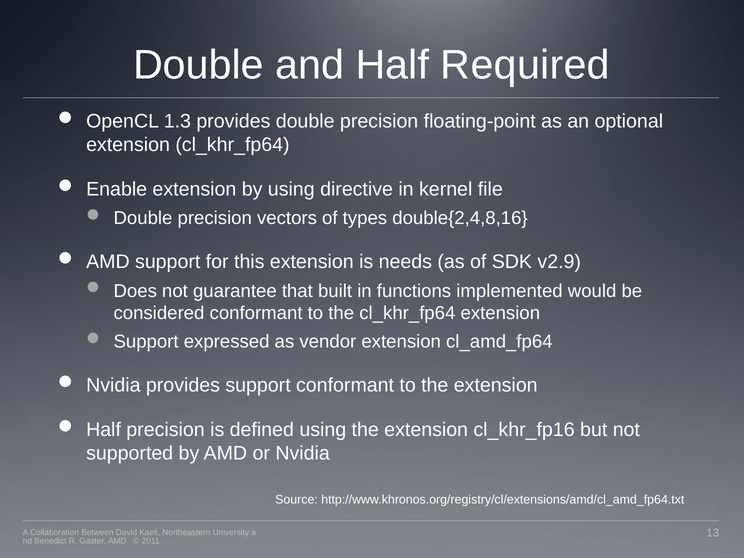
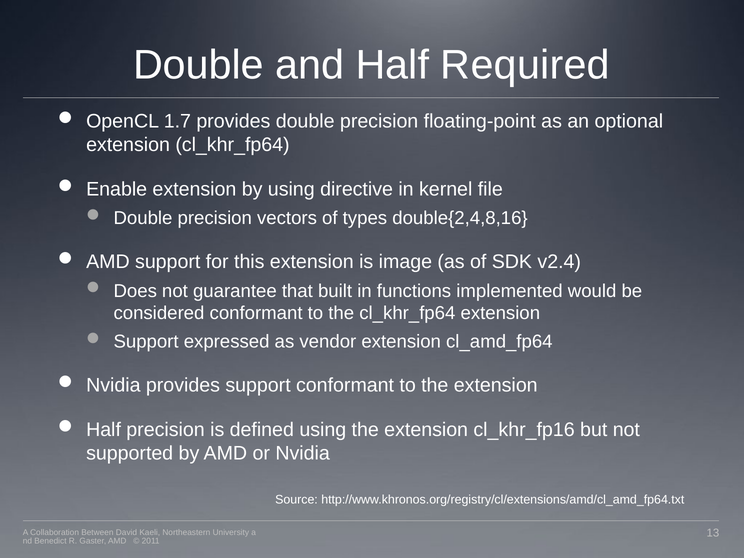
1.3: 1.3 -> 1.7
needs: needs -> image
v2.9: v2.9 -> v2.4
